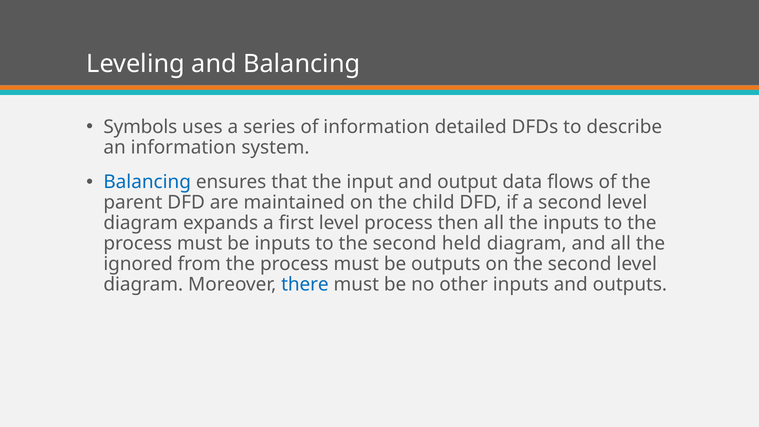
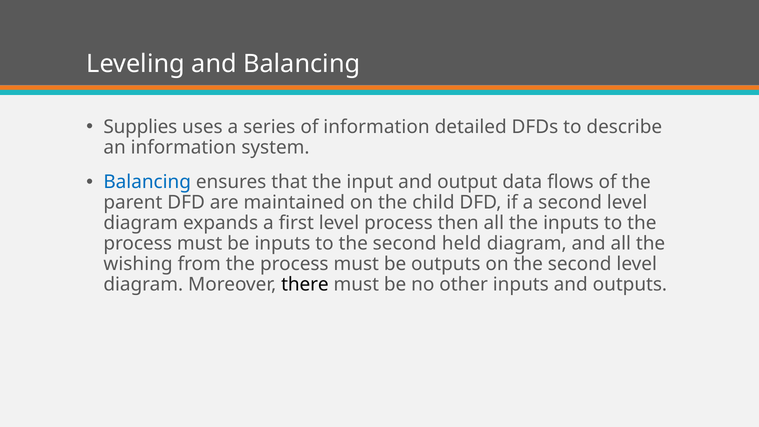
Symbols: Symbols -> Supplies
ignored: ignored -> wishing
there colour: blue -> black
